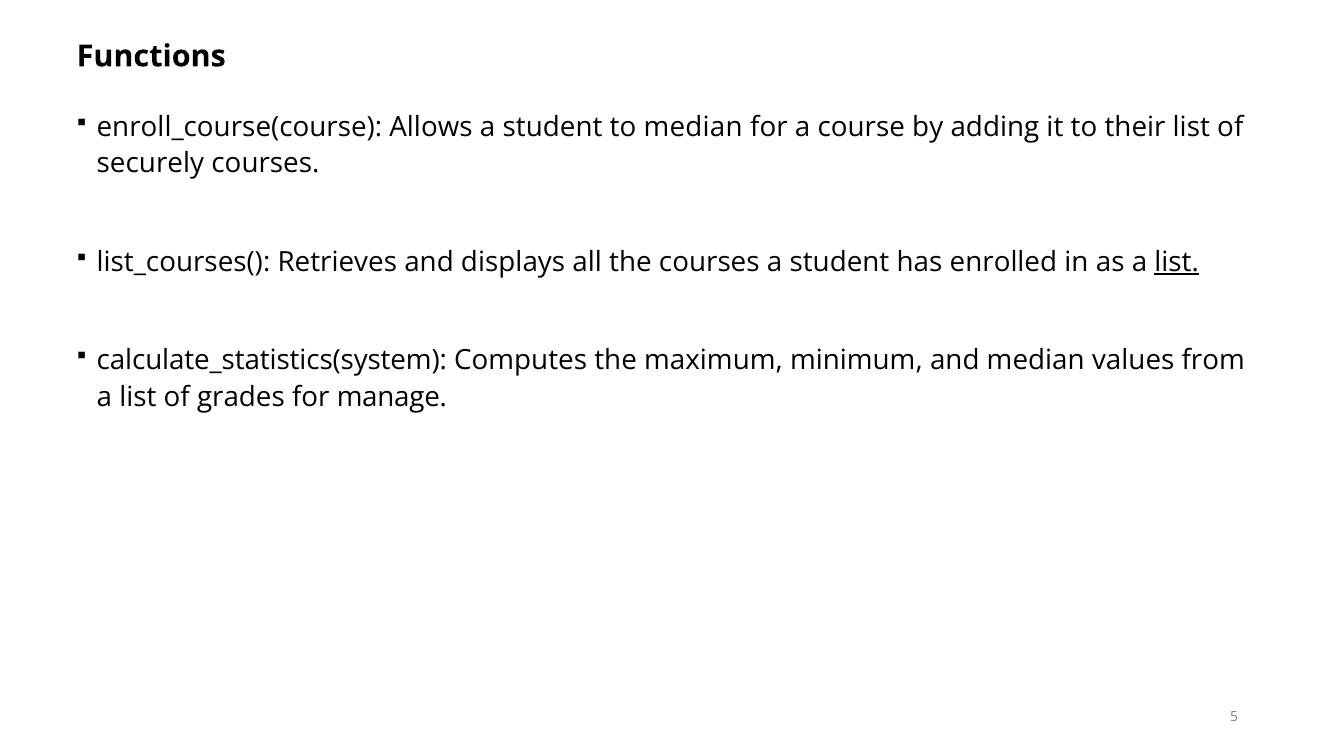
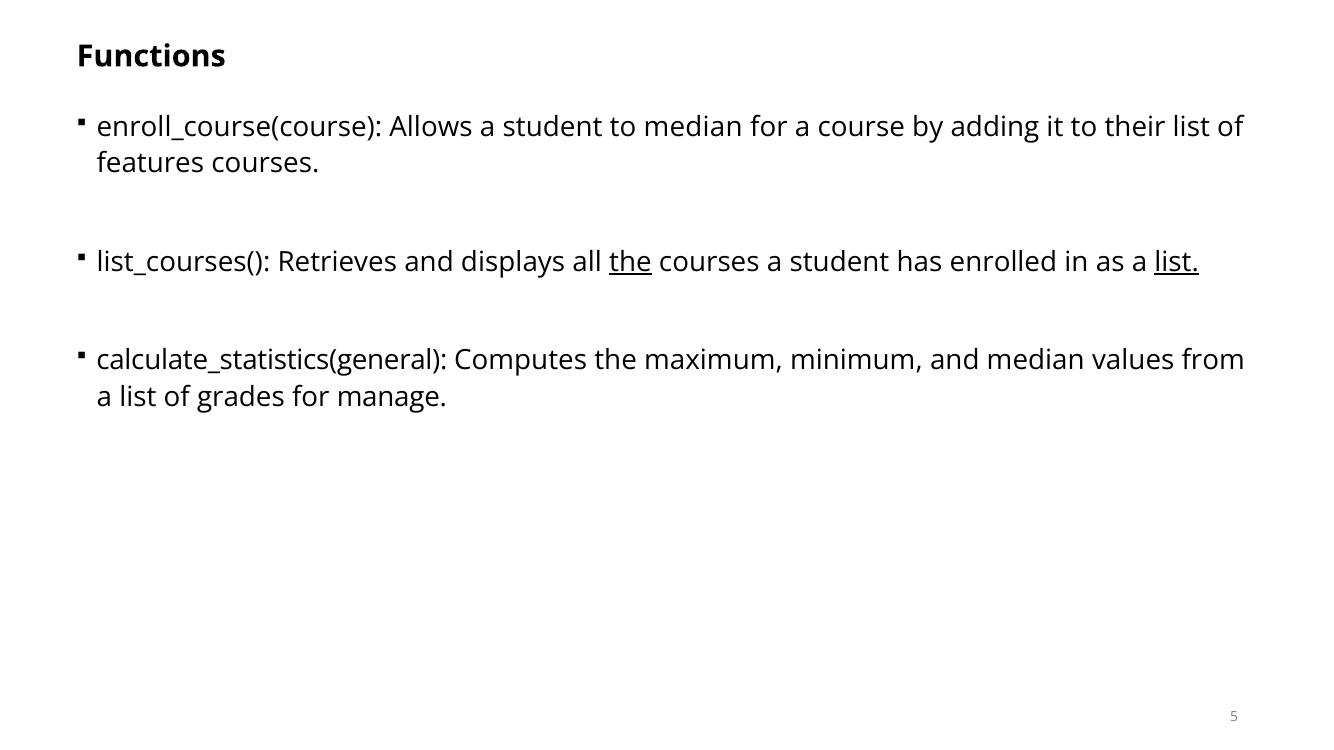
securely: securely -> features
the at (630, 262) underline: none -> present
calculate_statistics(system: calculate_statistics(system -> calculate_statistics(general
